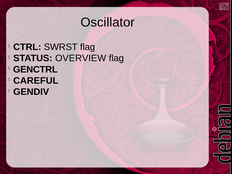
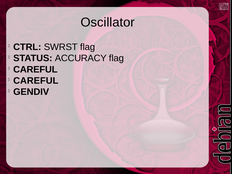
OVERVIEW: OVERVIEW -> ACCURACY
GENCTRL at (35, 69): GENCTRL -> CAREFUL
